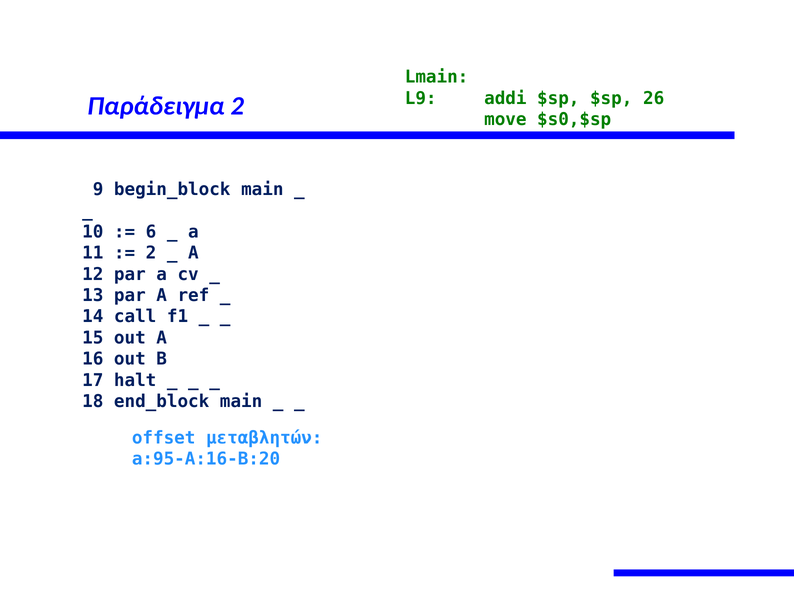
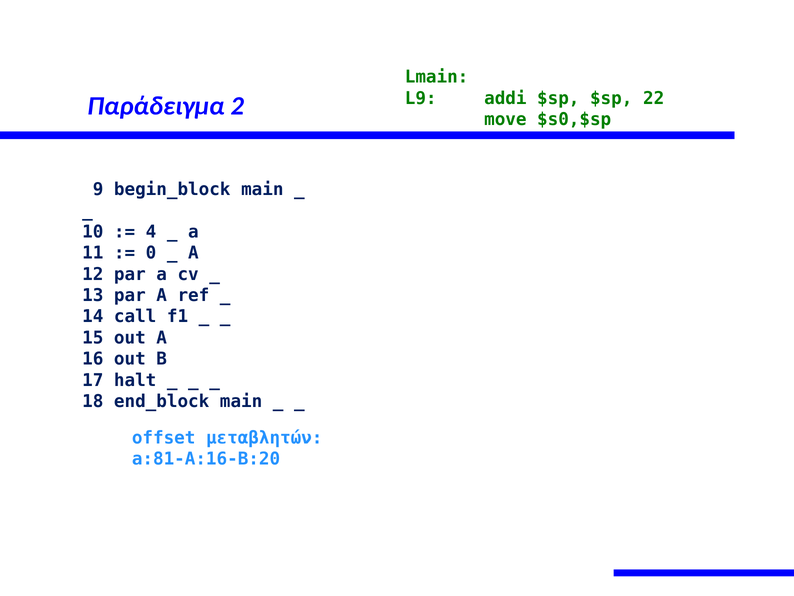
26: 26 -> 22
6: 6 -> 4
2 at (151, 253): 2 -> 0
a:95-A:16-B:20: a:95-A:16-B:20 -> a:81-A:16-B:20
